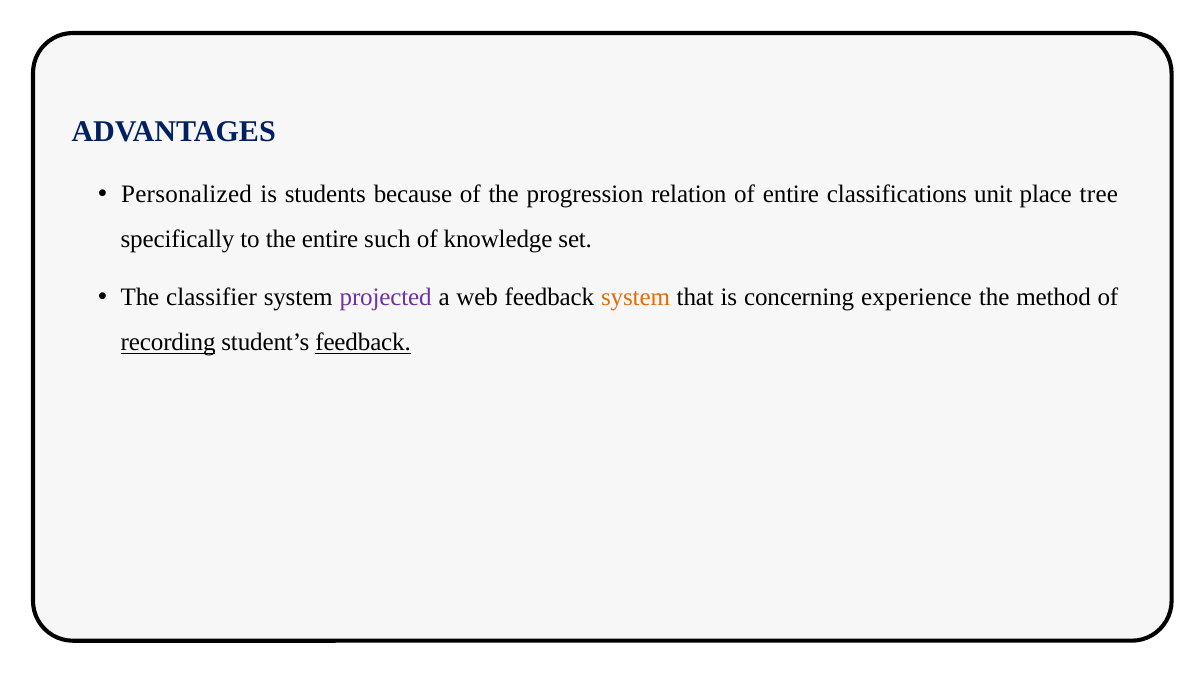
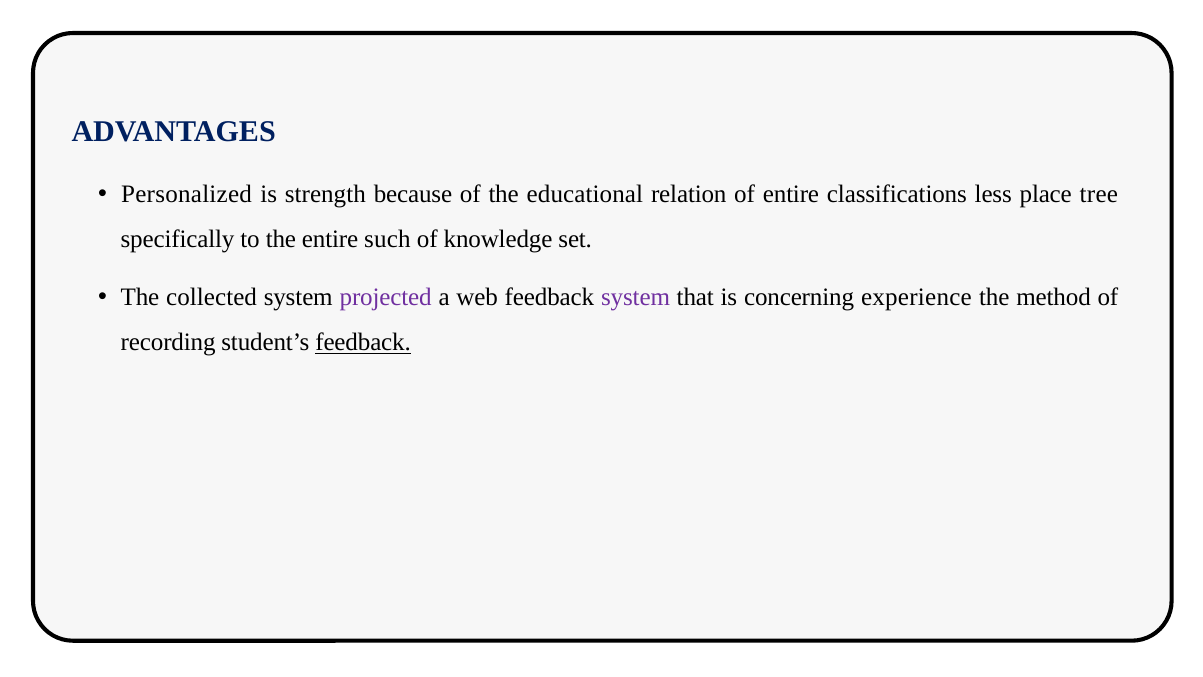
students: students -> strength
progression: progression -> educational
unit: unit -> less
classifier: classifier -> collected
system at (636, 297) colour: orange -> purple
recording underline: present -> none
